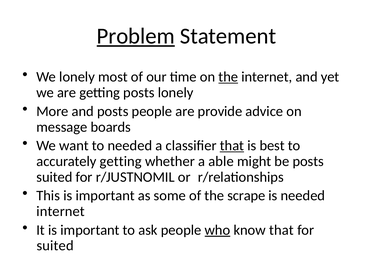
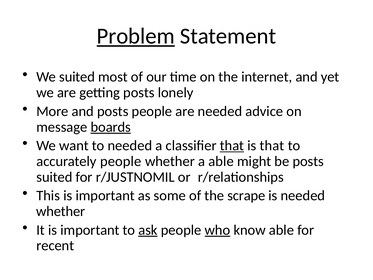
We lonely: lonely -> suited
the at (228, 77) underline: present -> none
are provide: provide -> needed
boards underline: none -> present
is best: best -> that
accurately getting: getting -> people
internet at (61, 211): internet -> whether
ask underline: none -> present
know that: that -> able
suited at (55, 245): suited -> recent
